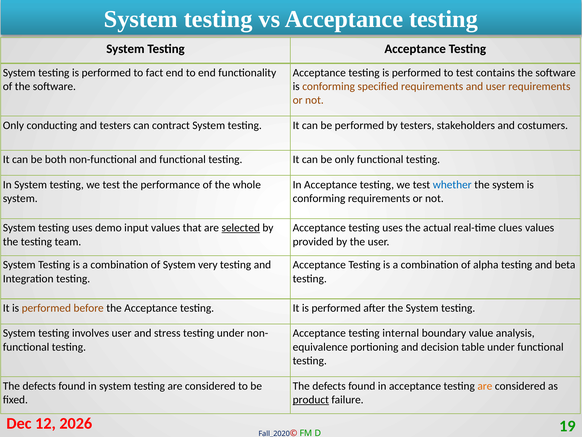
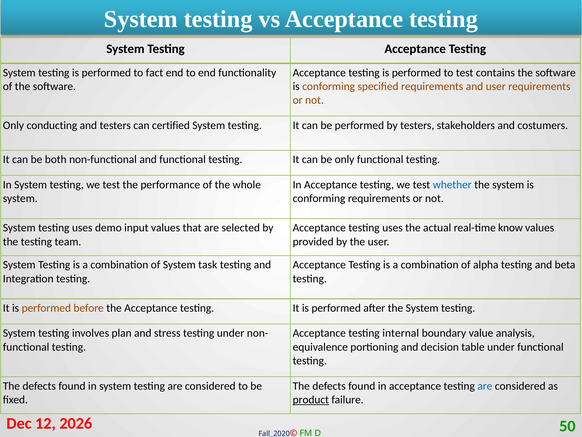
contract: contract -> certified
selected underline: present -> none
clues: clues -> know
very: very -> task
involves user: user -> plan
are at (485, 386) colour: orange -> blue
19: 19 -> 50
